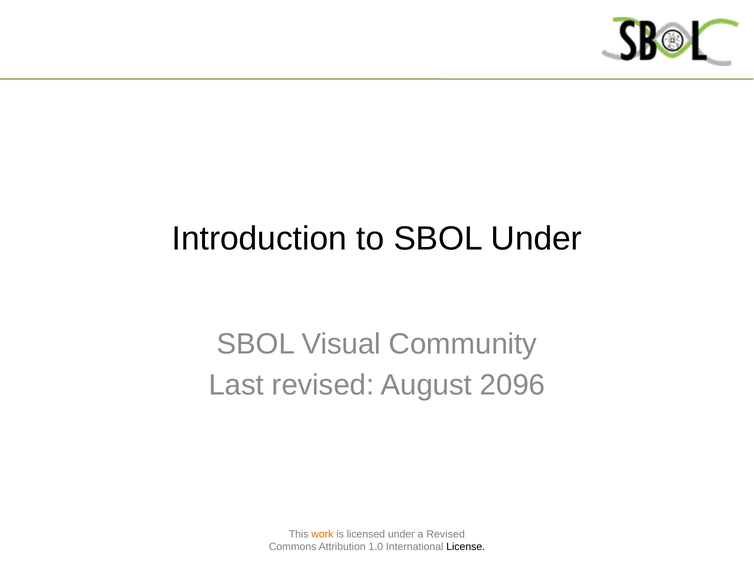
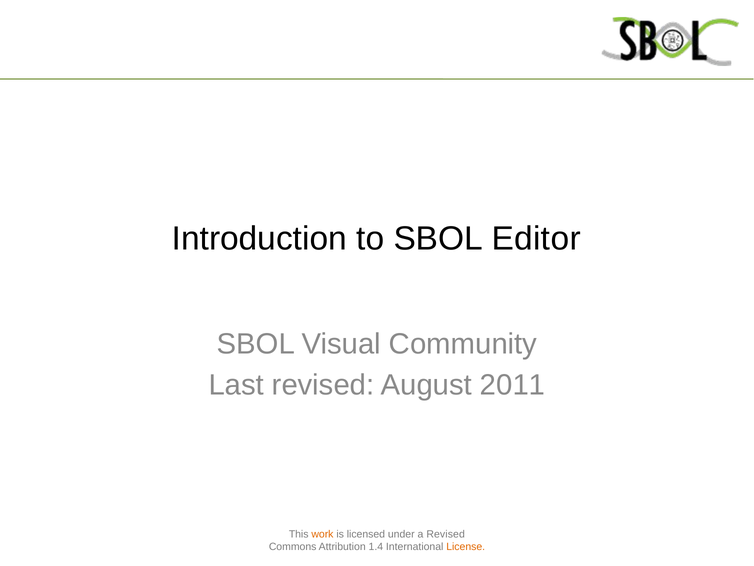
SBOL Under: Under -> Editor
2096: 2096 -> 2011
1.0: 1.0 -> 1.4
License colour: black -> orange
